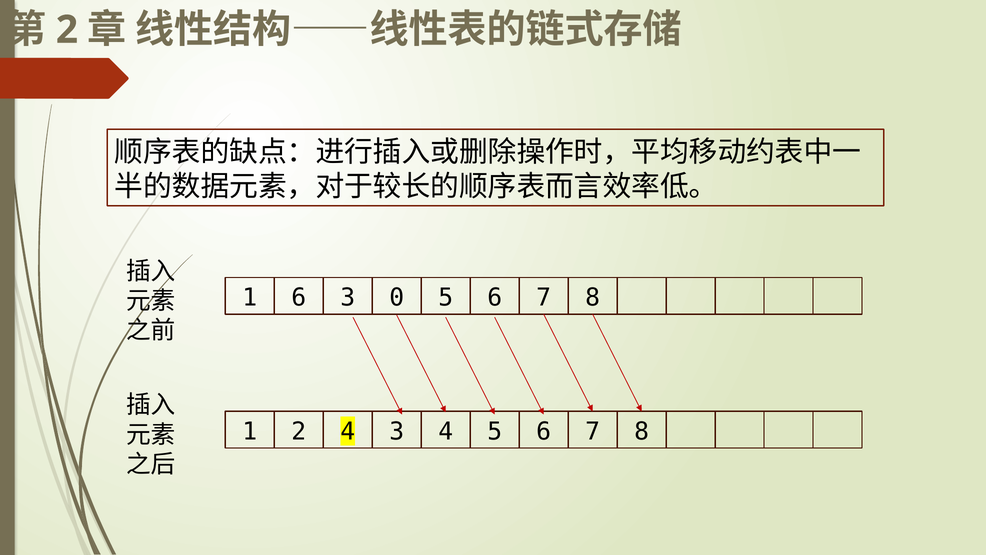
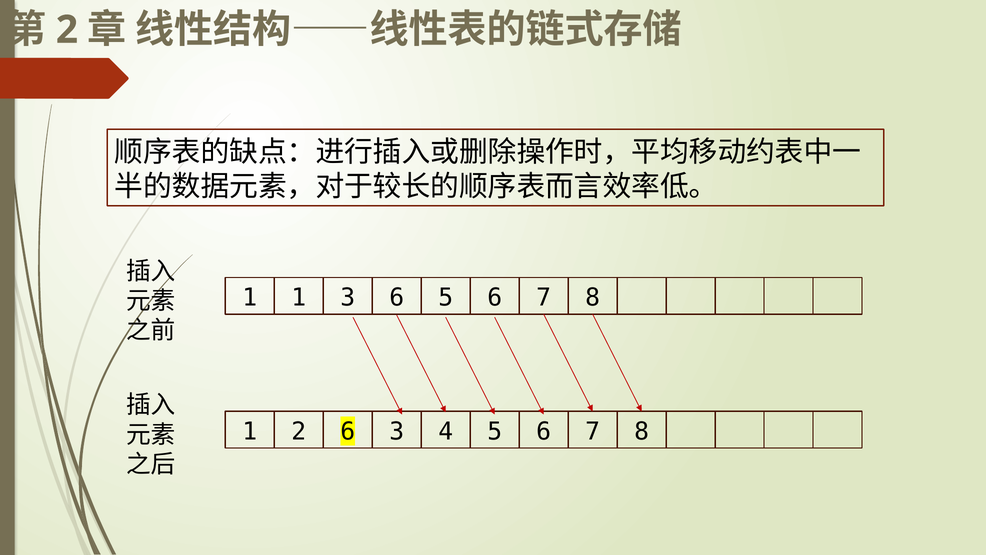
1 6: 6 -> 1
3 0: 0 -> 6
2 4: 4 -> 6
